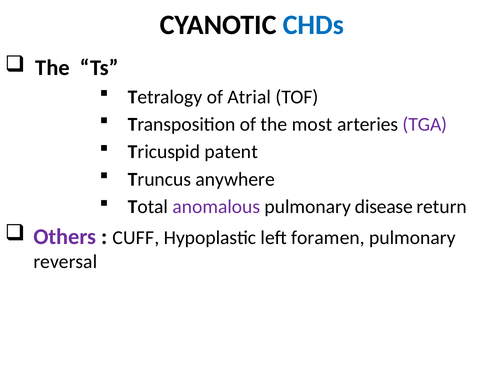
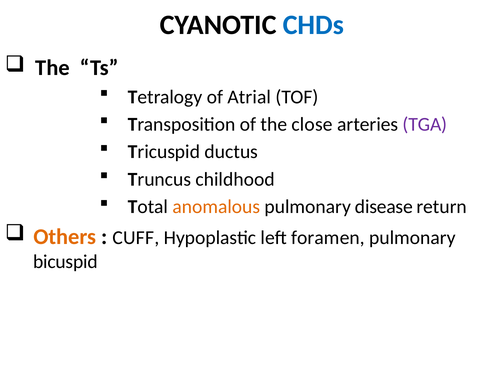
most: most -> close
patent: patent -> ductus
anywhere: anywhere -> childhood
anomalous colour: purple -> orange
Others colour: purple -> orange
reversal: reversal -> bicuspid
